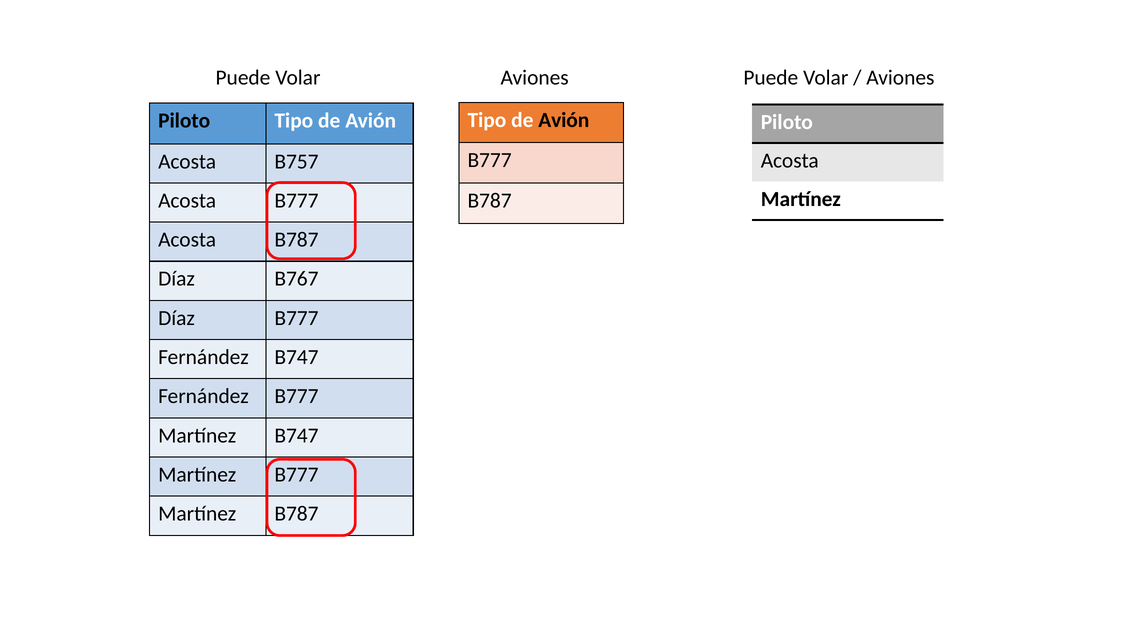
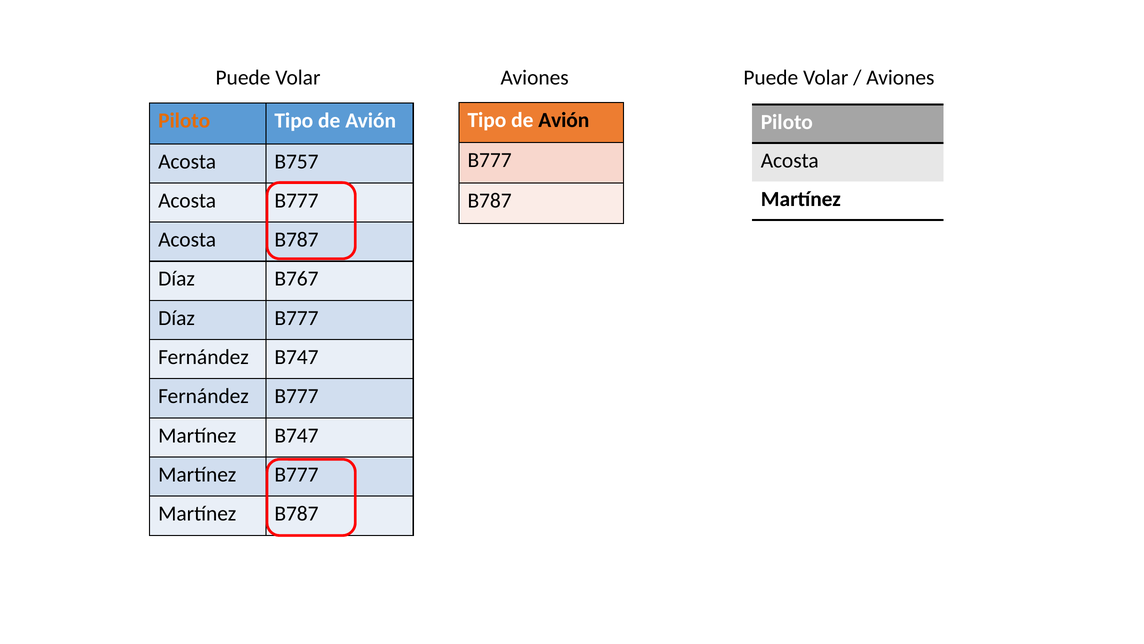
Piloto at (184, 120) colour: black -> orange
